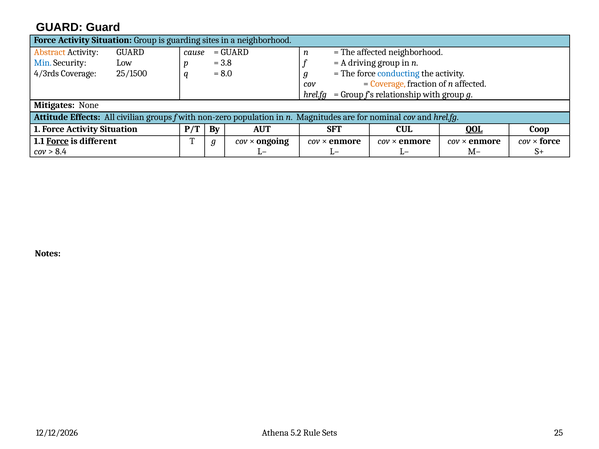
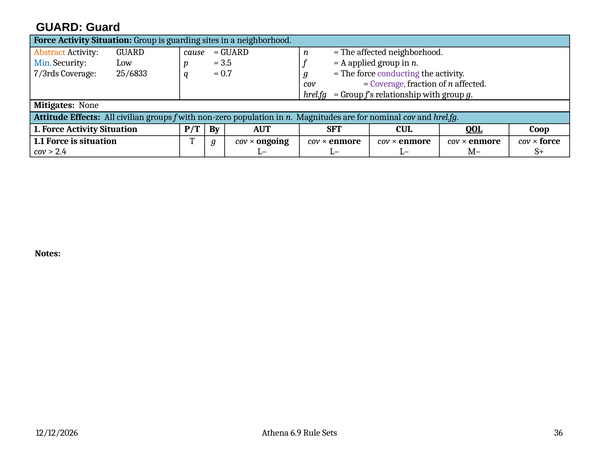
3.8: 3.8 -> 3.5
driving: driving -> applied
4/3rds: 4/3rds -> 7/3rds
25/1500: 25/1500 -> 25/6833
8.0: 8.0 -> 0.7
conducting colour: blue -> purple
Coverage at (388, 84) colour: orange -> purple
Force at (58, 141) underline: present -> none
is different: different -> situation
8.4: 8.4 -> 2.4
5.2: 5.2 -> 6.9
25: 25 -> 36
